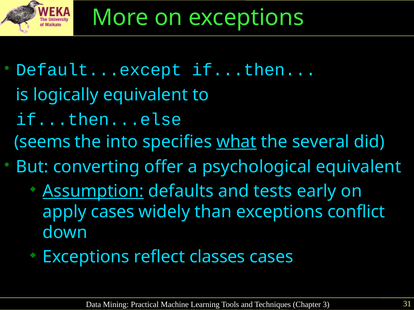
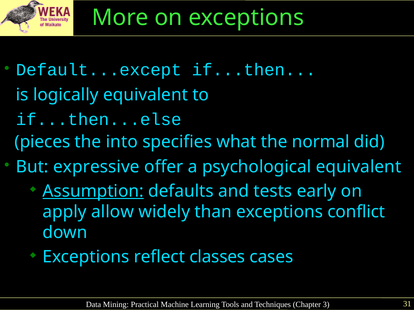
seems: seems -> pieces
what underline: present -> none
several: several -> normal
converting: converting -> expressive
apply cases: cases -> allow
